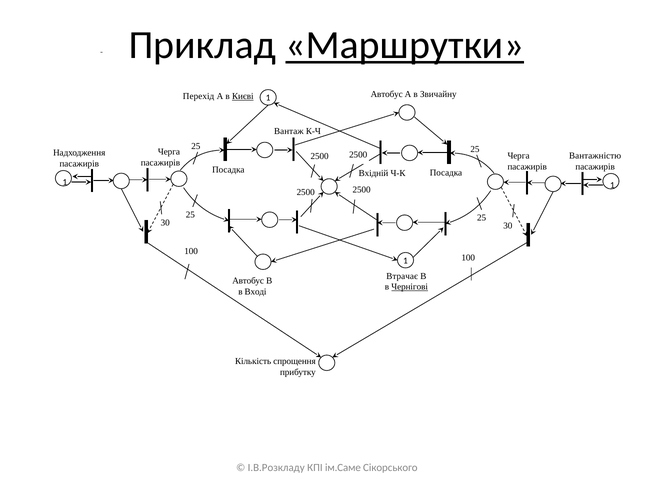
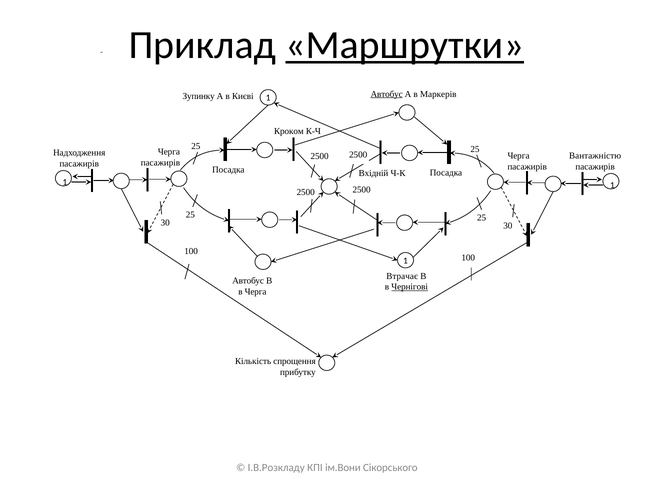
Автобус at (387, 94) underline: none -> present
Звичайну: Звичайну -> Маркерів
Перехід: Перехід -> Зупинку
Києві underline: present -> none
Вантаж: Вантаж -> Кроком
в Вході: Вході -> Черга
ім.Саме: ім.Саме -> ім.Вони
